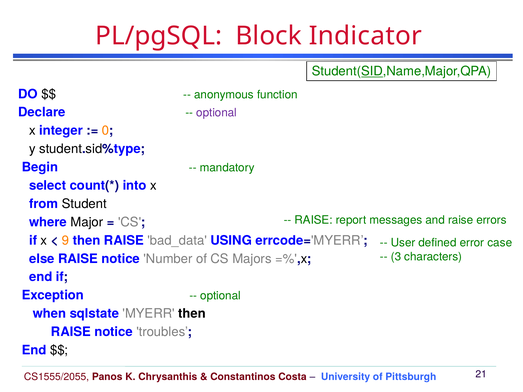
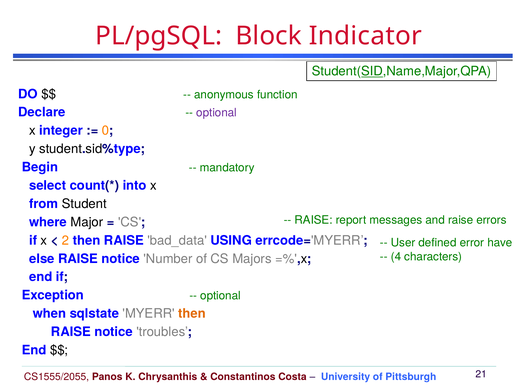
9: 9 -> 2
case: case -> have
3: 3 -> 4
then at (192, 314) colour: black -> orange
